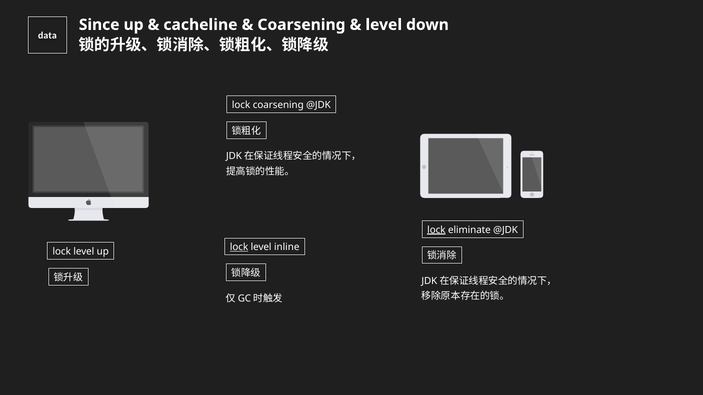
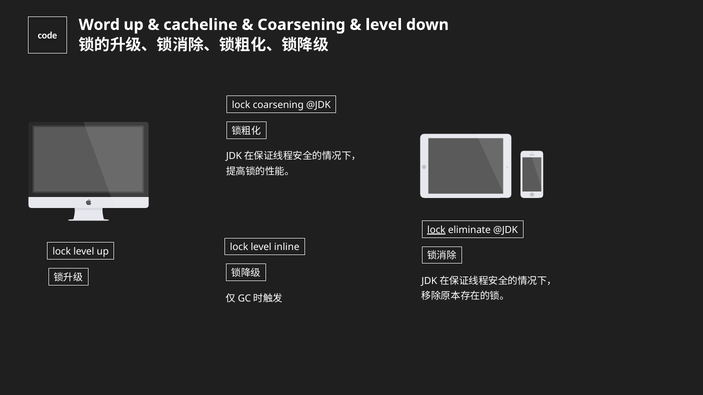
Since: Since -> Word
data: data -> code
lock at (239, 247) underline: present -> none
